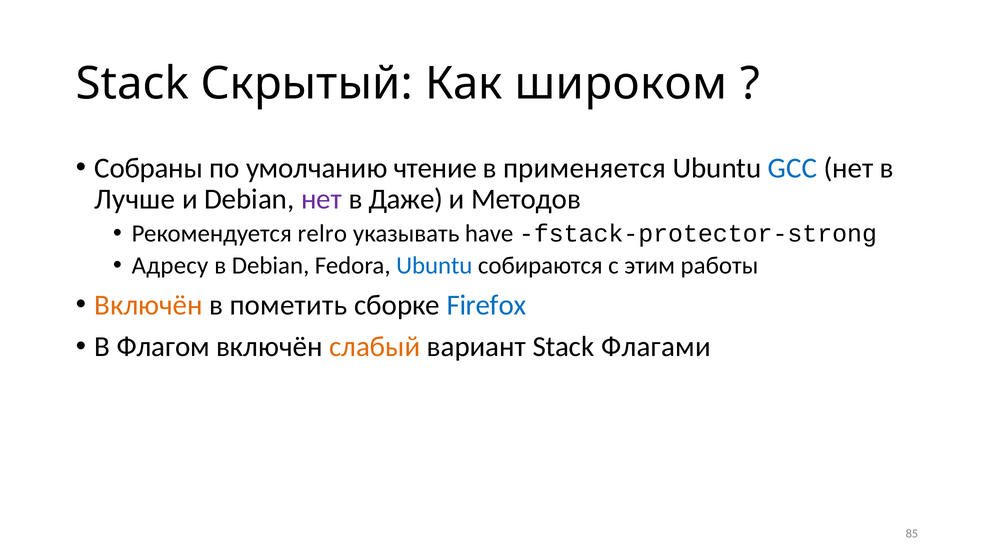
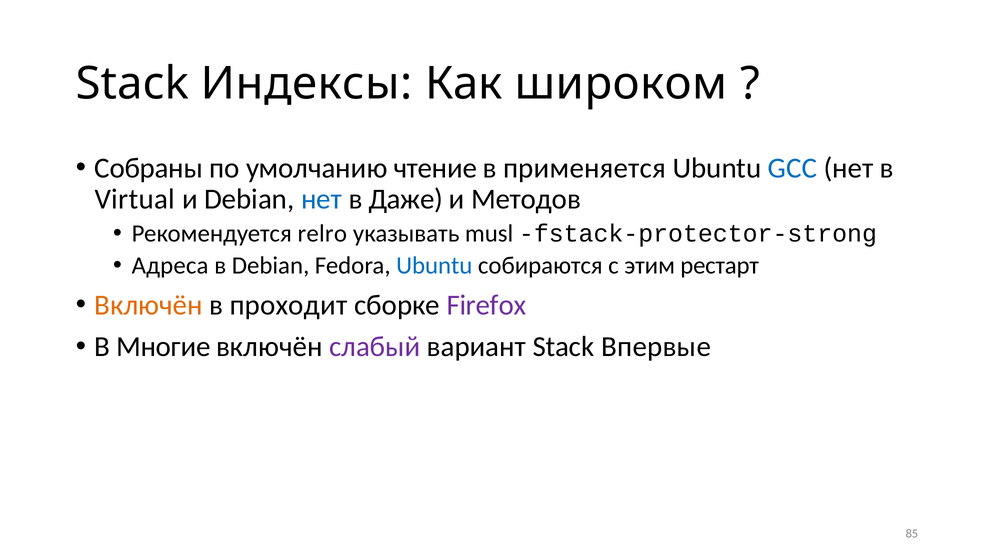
Скрытый: Скрытый -> Индексы
Лучше: Лучше -> Virtual
нет at (322, 199) colour: purple -> blue
have: have -> musl
Адресу: Адресу -> Адреса
работы: работы -> рестарт
пометить: пометить -> проходит
Firefox colour: blue -> purple
Флагом: Флагом -> Многие
слабый colour: orange -> purple
Флагами: Флагами -> Впервые
